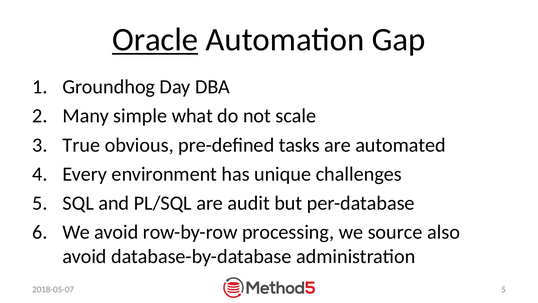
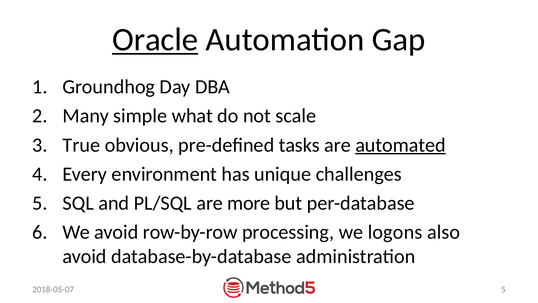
automated underline: none -> present
audit: audit -> more
source: source -> logons
